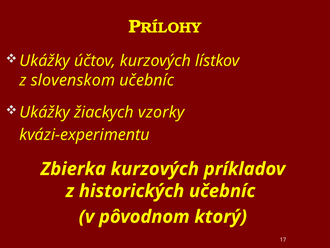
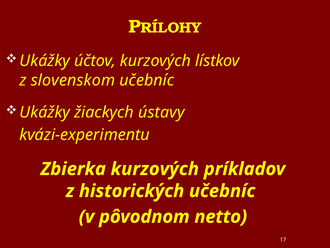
vzorky: vzorky -> ústavy
ktorý: ktorý -> netto
